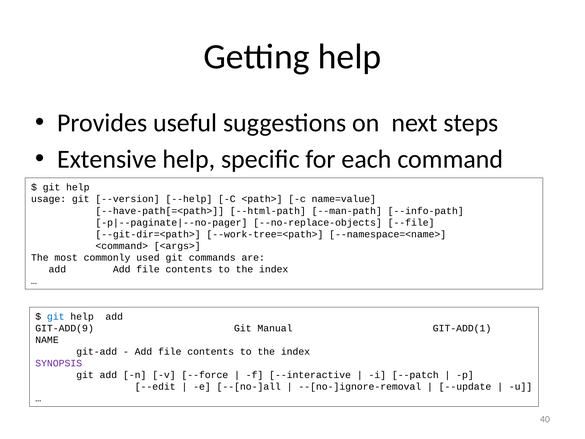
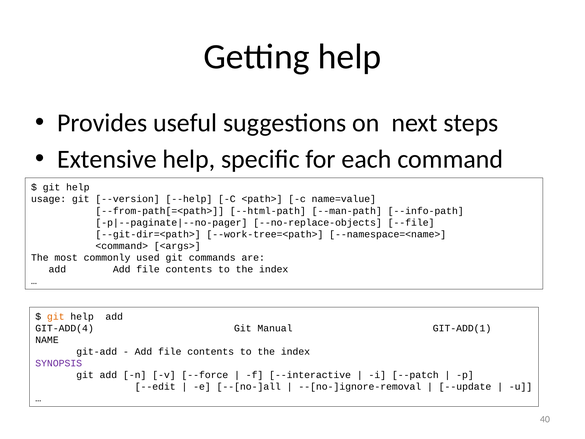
--have-path[=<path>: --have-path[=<path> -> --from-path[=<path>
git at (56, 316) colour: blue -> orange
GIT-ADD(9: GIT-ADD(9 -> GIT-ADD(4
